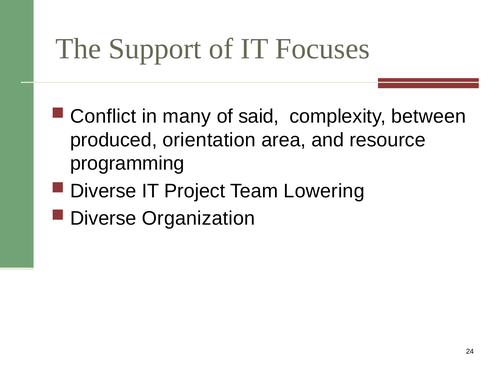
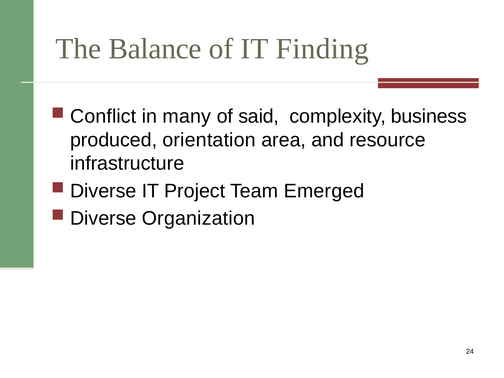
Support: Support -> Balance
Focuses: Focuses -> Finding
between: between -> business
programming: programming -> infrastructure
Lowering: Lowering -> Emerged
